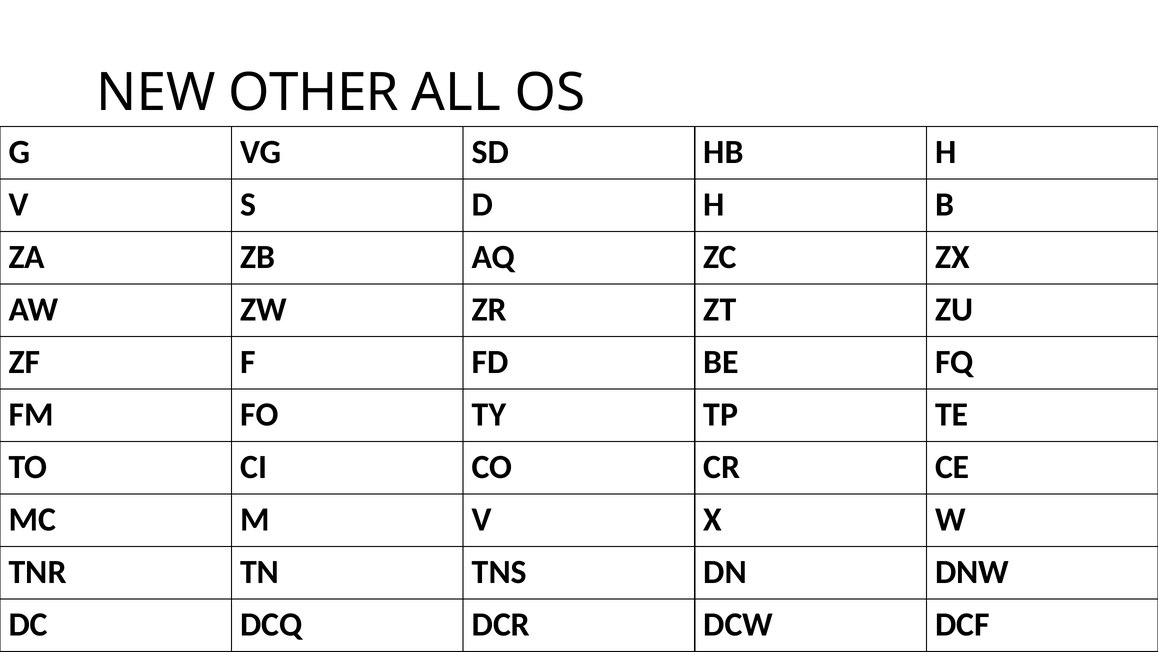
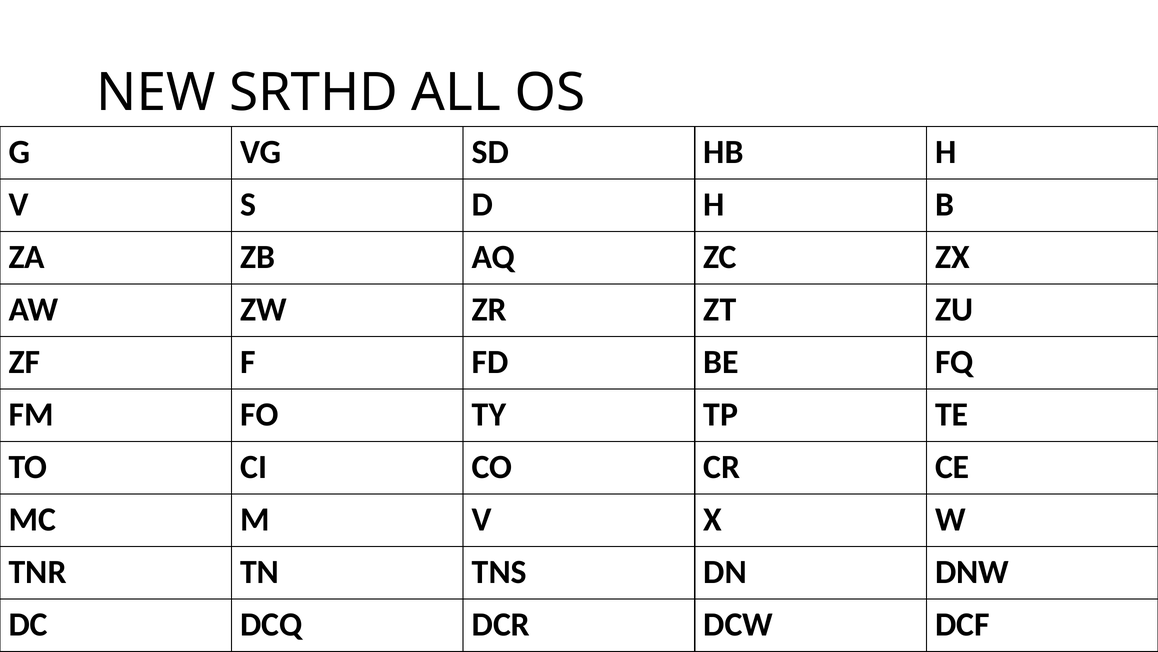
OTHER: OTHER -> SRTHD
